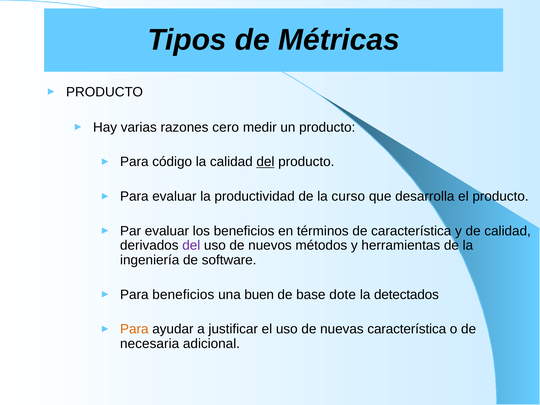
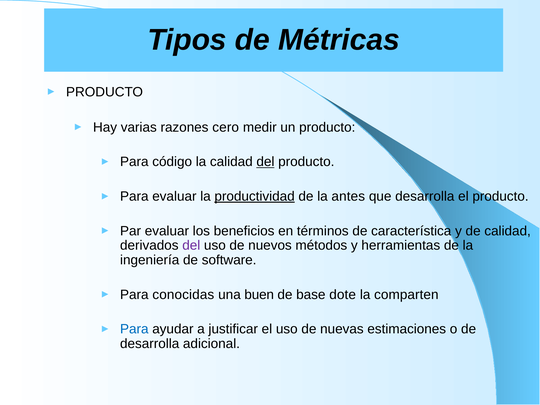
productividad underline: none -> present
curso: curso -> antes
Para beneficios: beneficios -> conocidas
detectados: detectados -> comparten
Para at (134, 329) colour: orange -> blue
nuevas característica: característica -> estimaciones
necesaria at (150, 344): necesaria -> desarrolla
